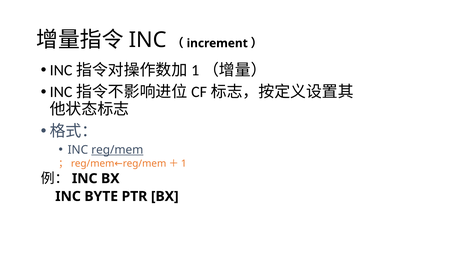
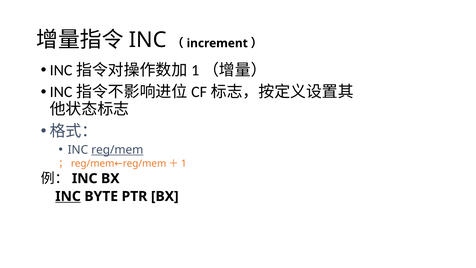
INC at (68, 196) underline: none -> present
